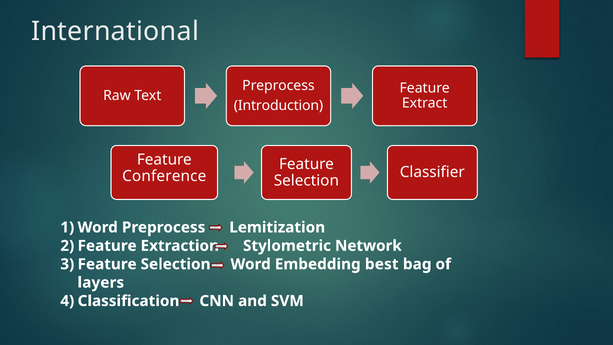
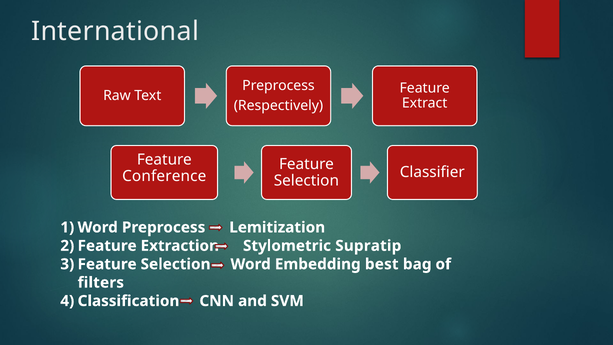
Introduction: Introduction -> Respectively
Network: Network -> Supratip
layers: layers -> filters
